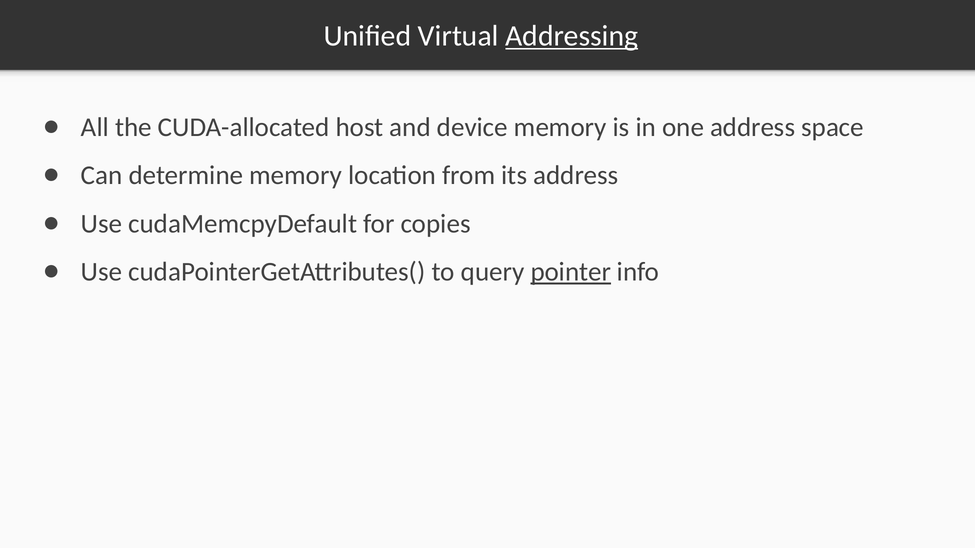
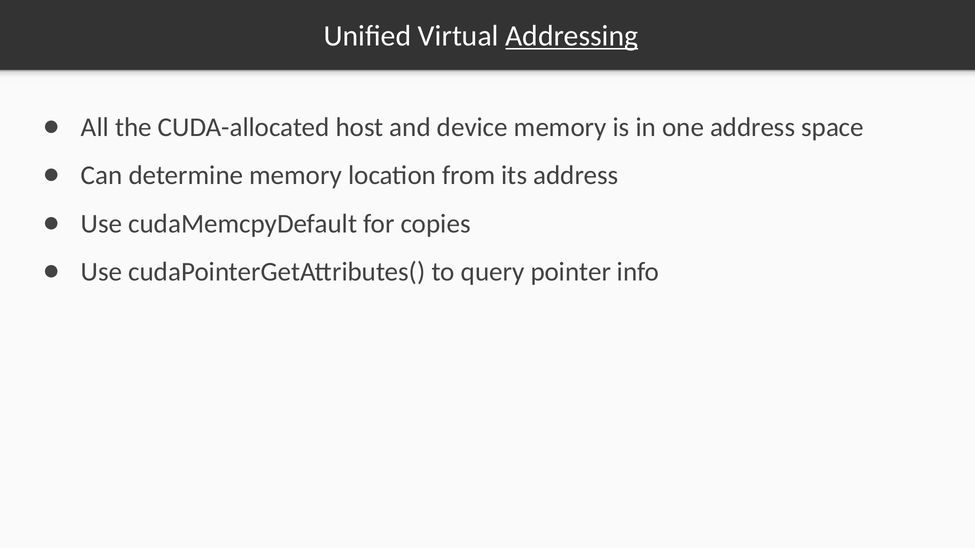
pointer underline: present -> none
